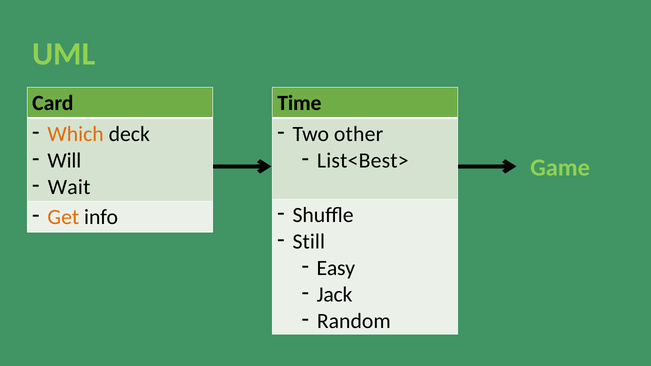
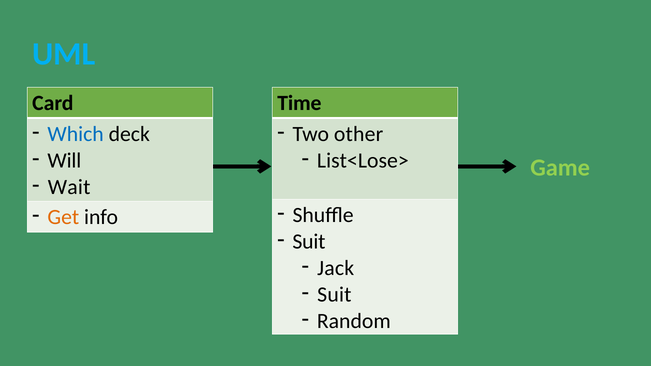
UML colour: light green -> light blue
Which colour: orange -> blue
List<Best>: List<Best> -> List<Lose>
Still at (309, 242): Still -> Suit
Easy: Easy -> Jack
Jack at (335, 295): Jack -> Suit
